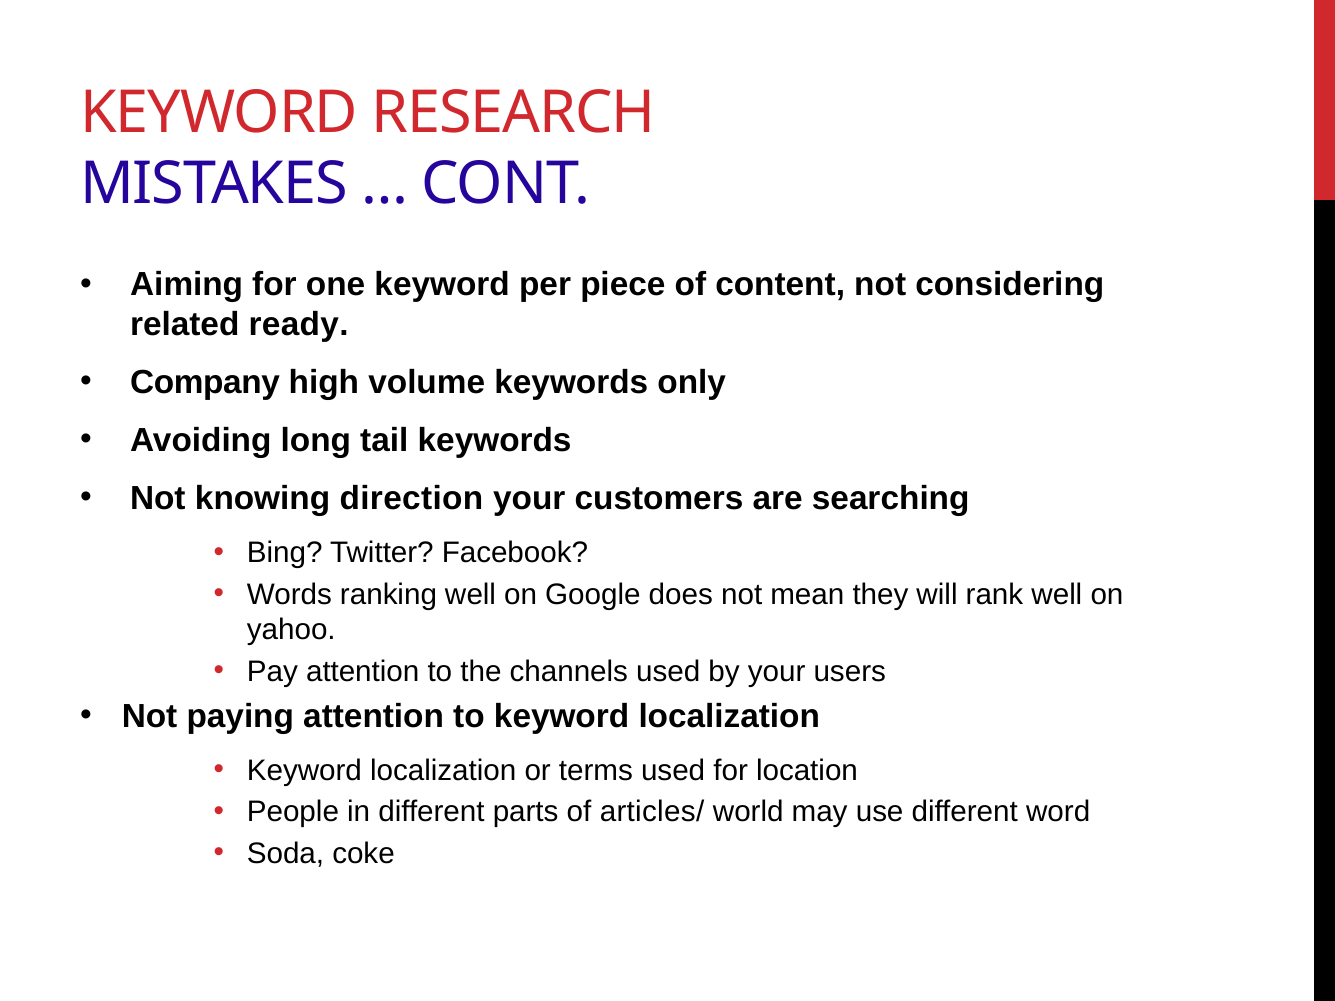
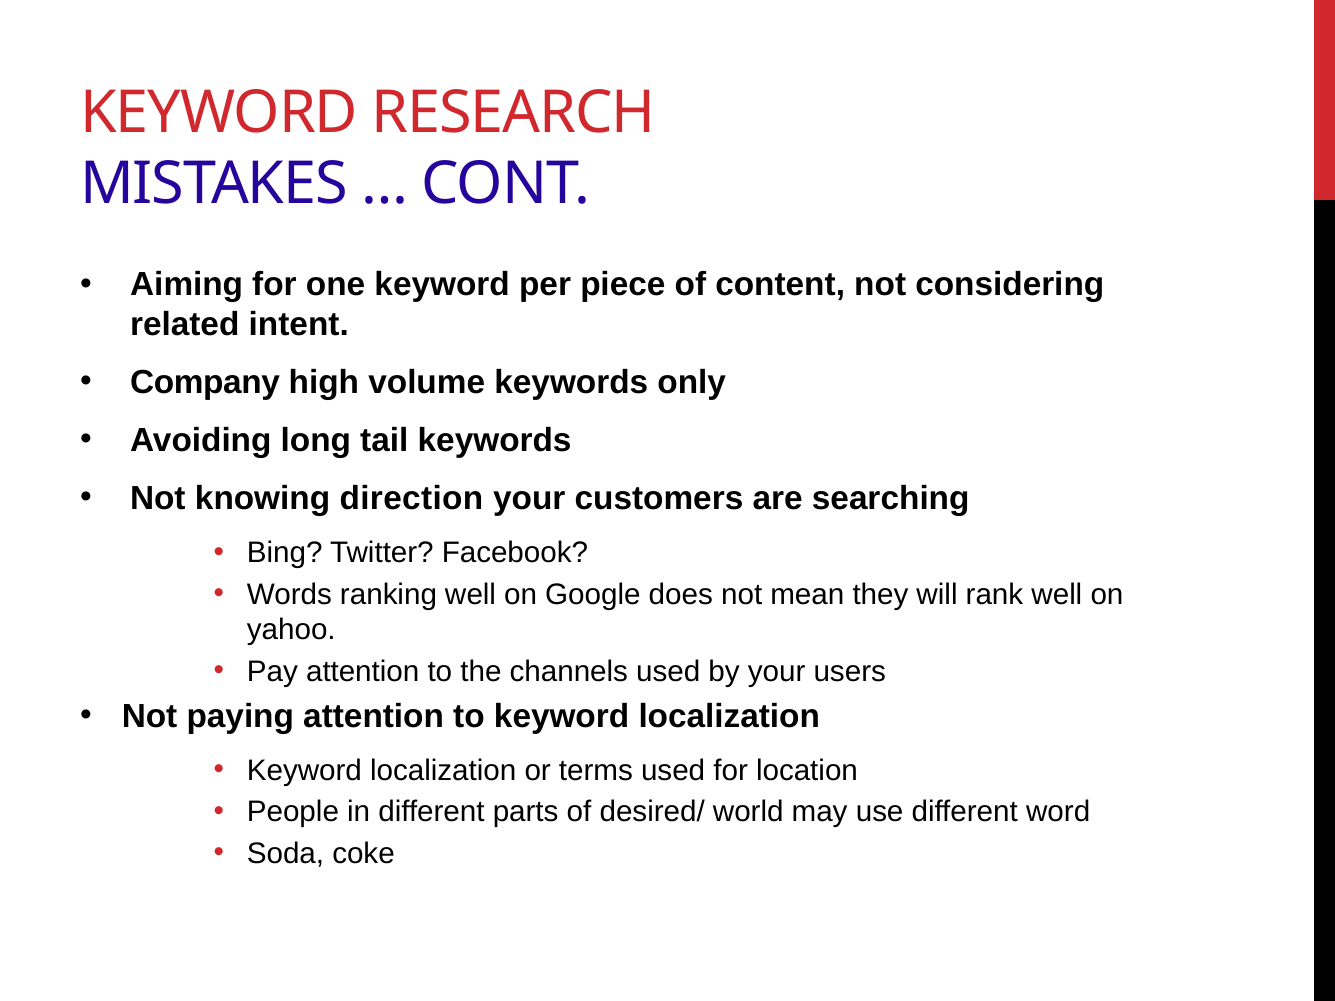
ready: ready -> intent
articles/: articles/ -> desired/
